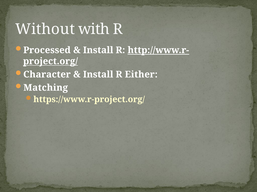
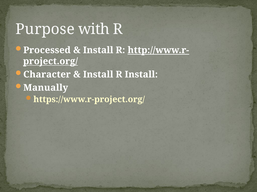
Without: Without -> Purpose
R Either: Either -> Install
Matching: Matching -> Manually
